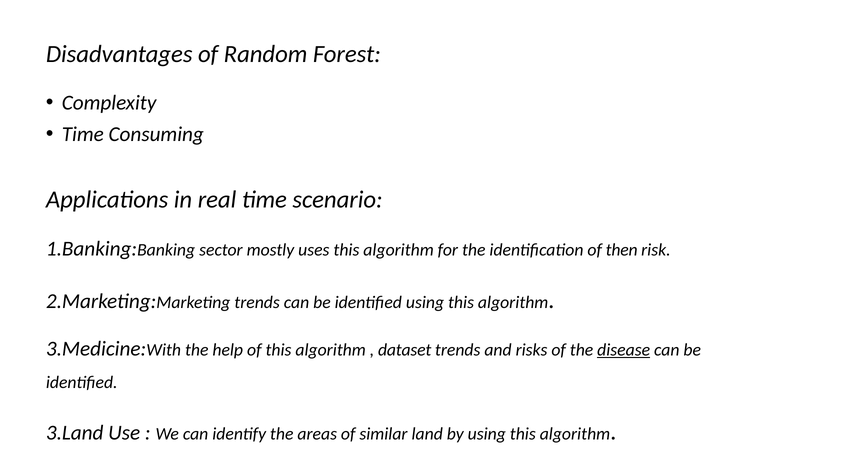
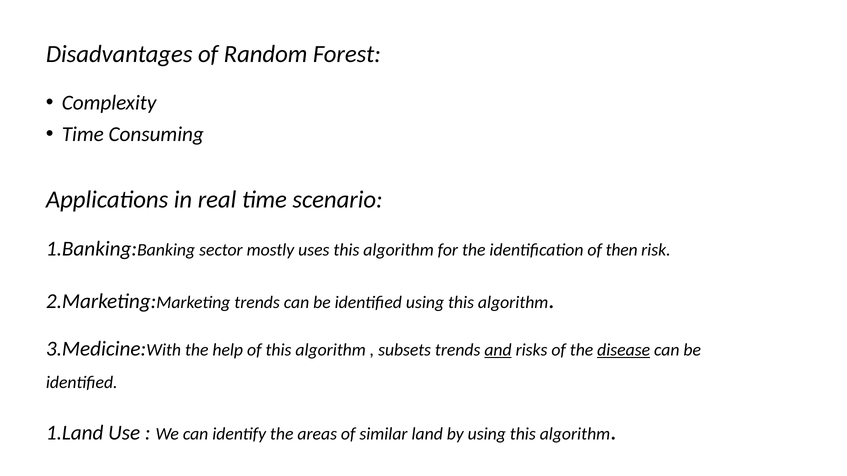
dataset: dataset -> subsets
and underline: none -> present
3.Land: 3.Land -> 1.Land
